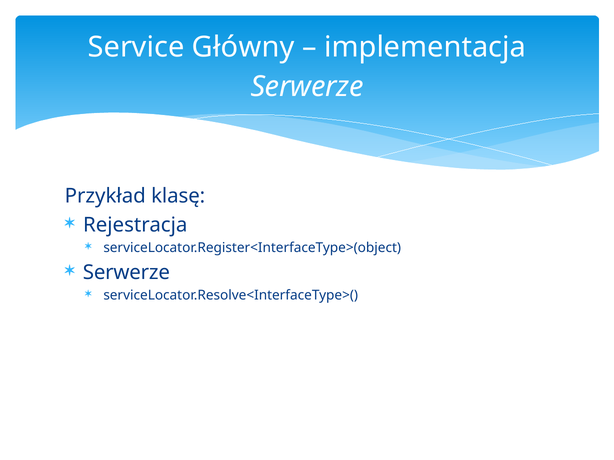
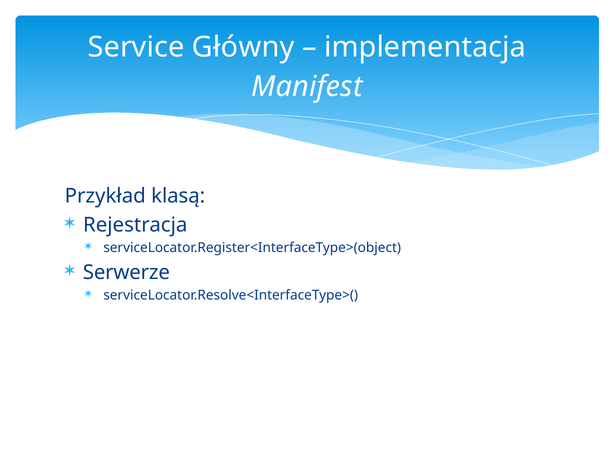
Serwerze at (307, 87): Serwerze -> Manifest
klasę: klasę -> klasą
